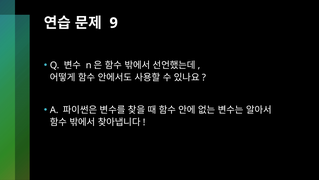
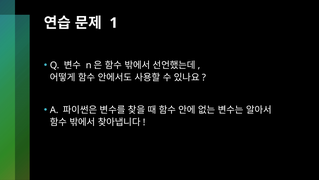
9: 9 -> 1
